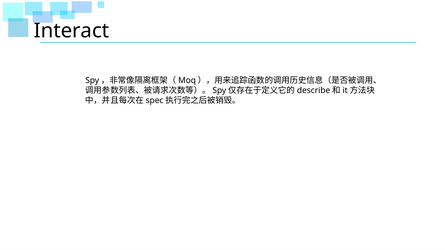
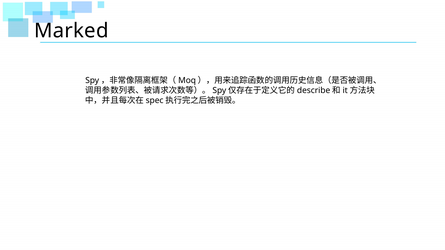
Interact: Interact -> Marked
